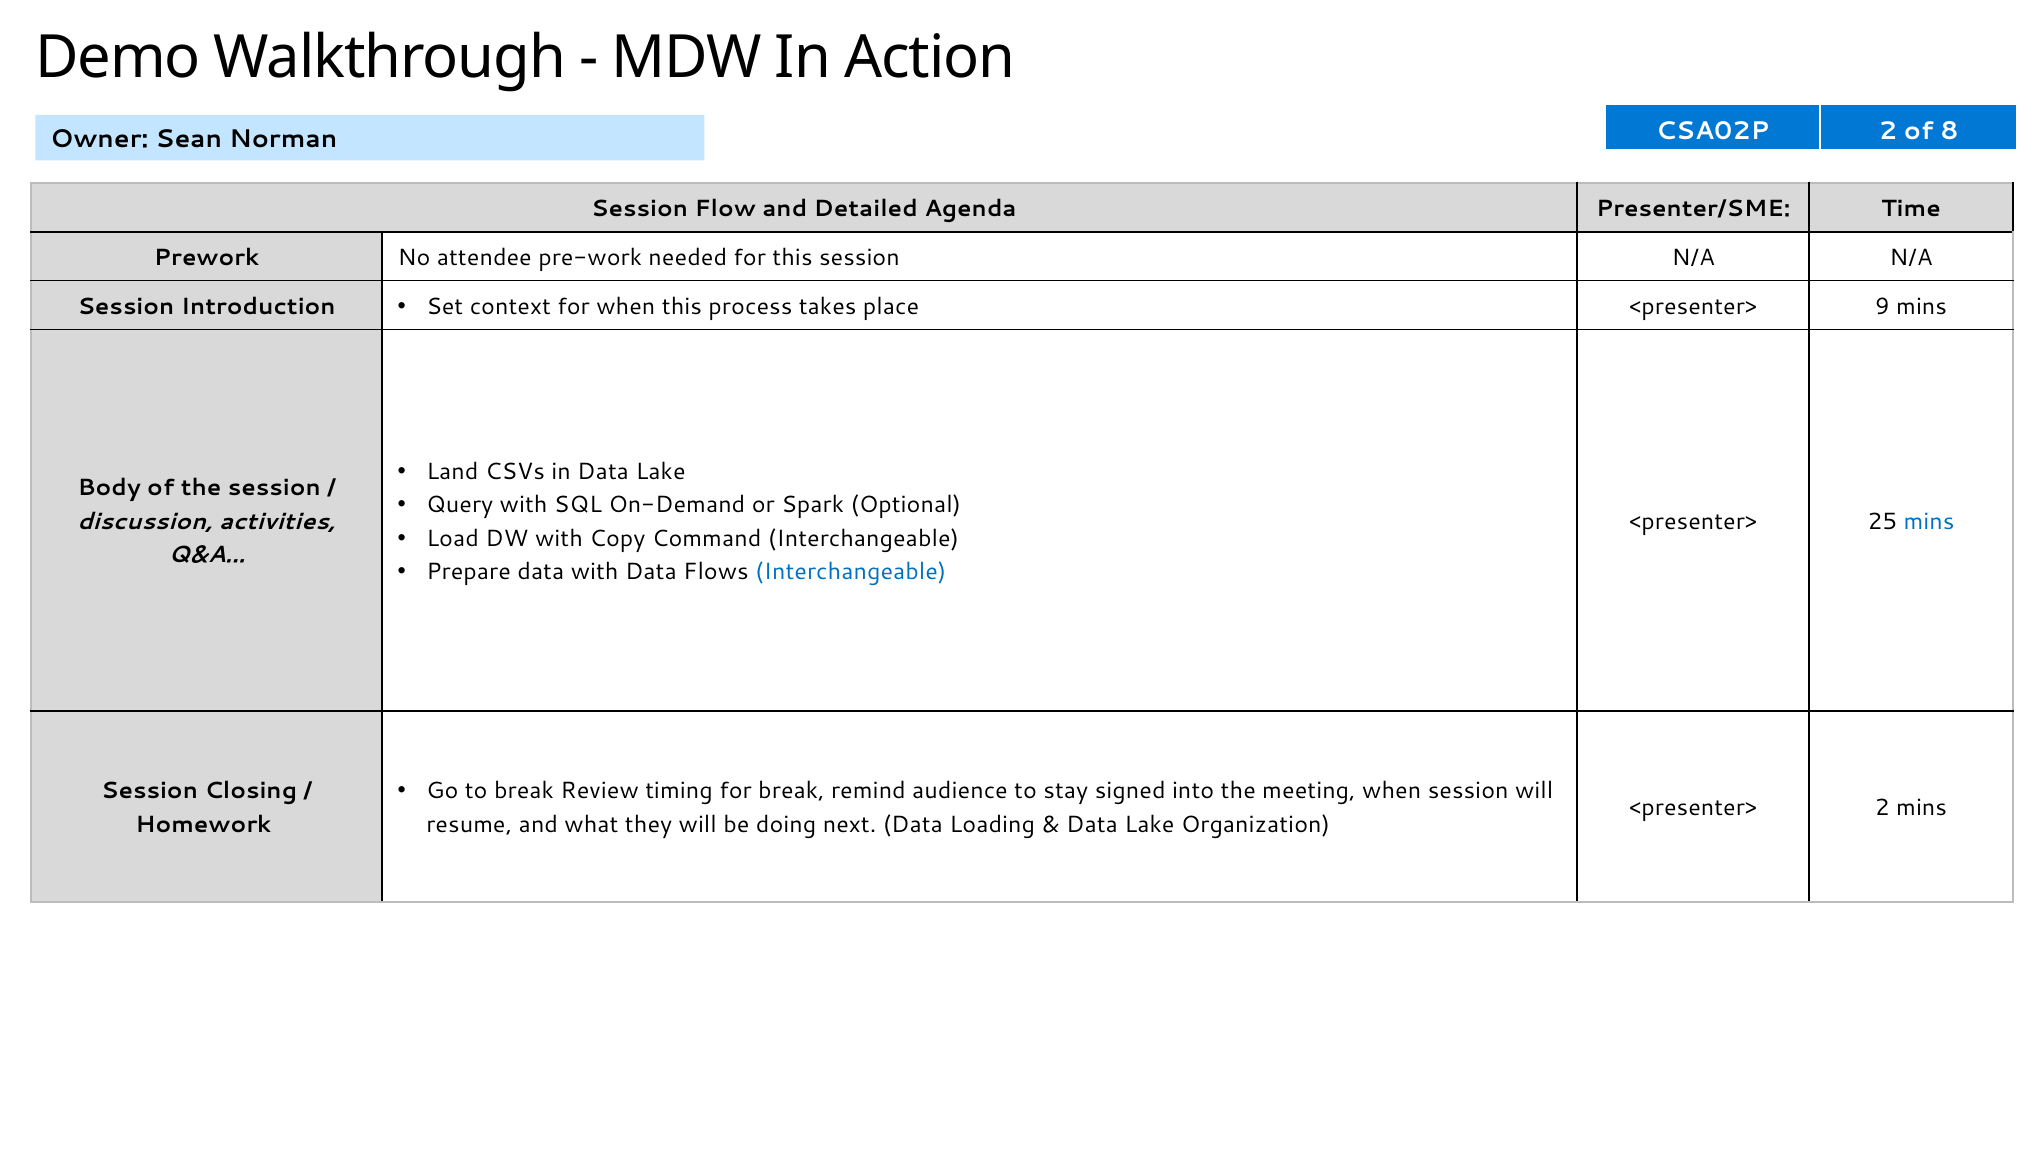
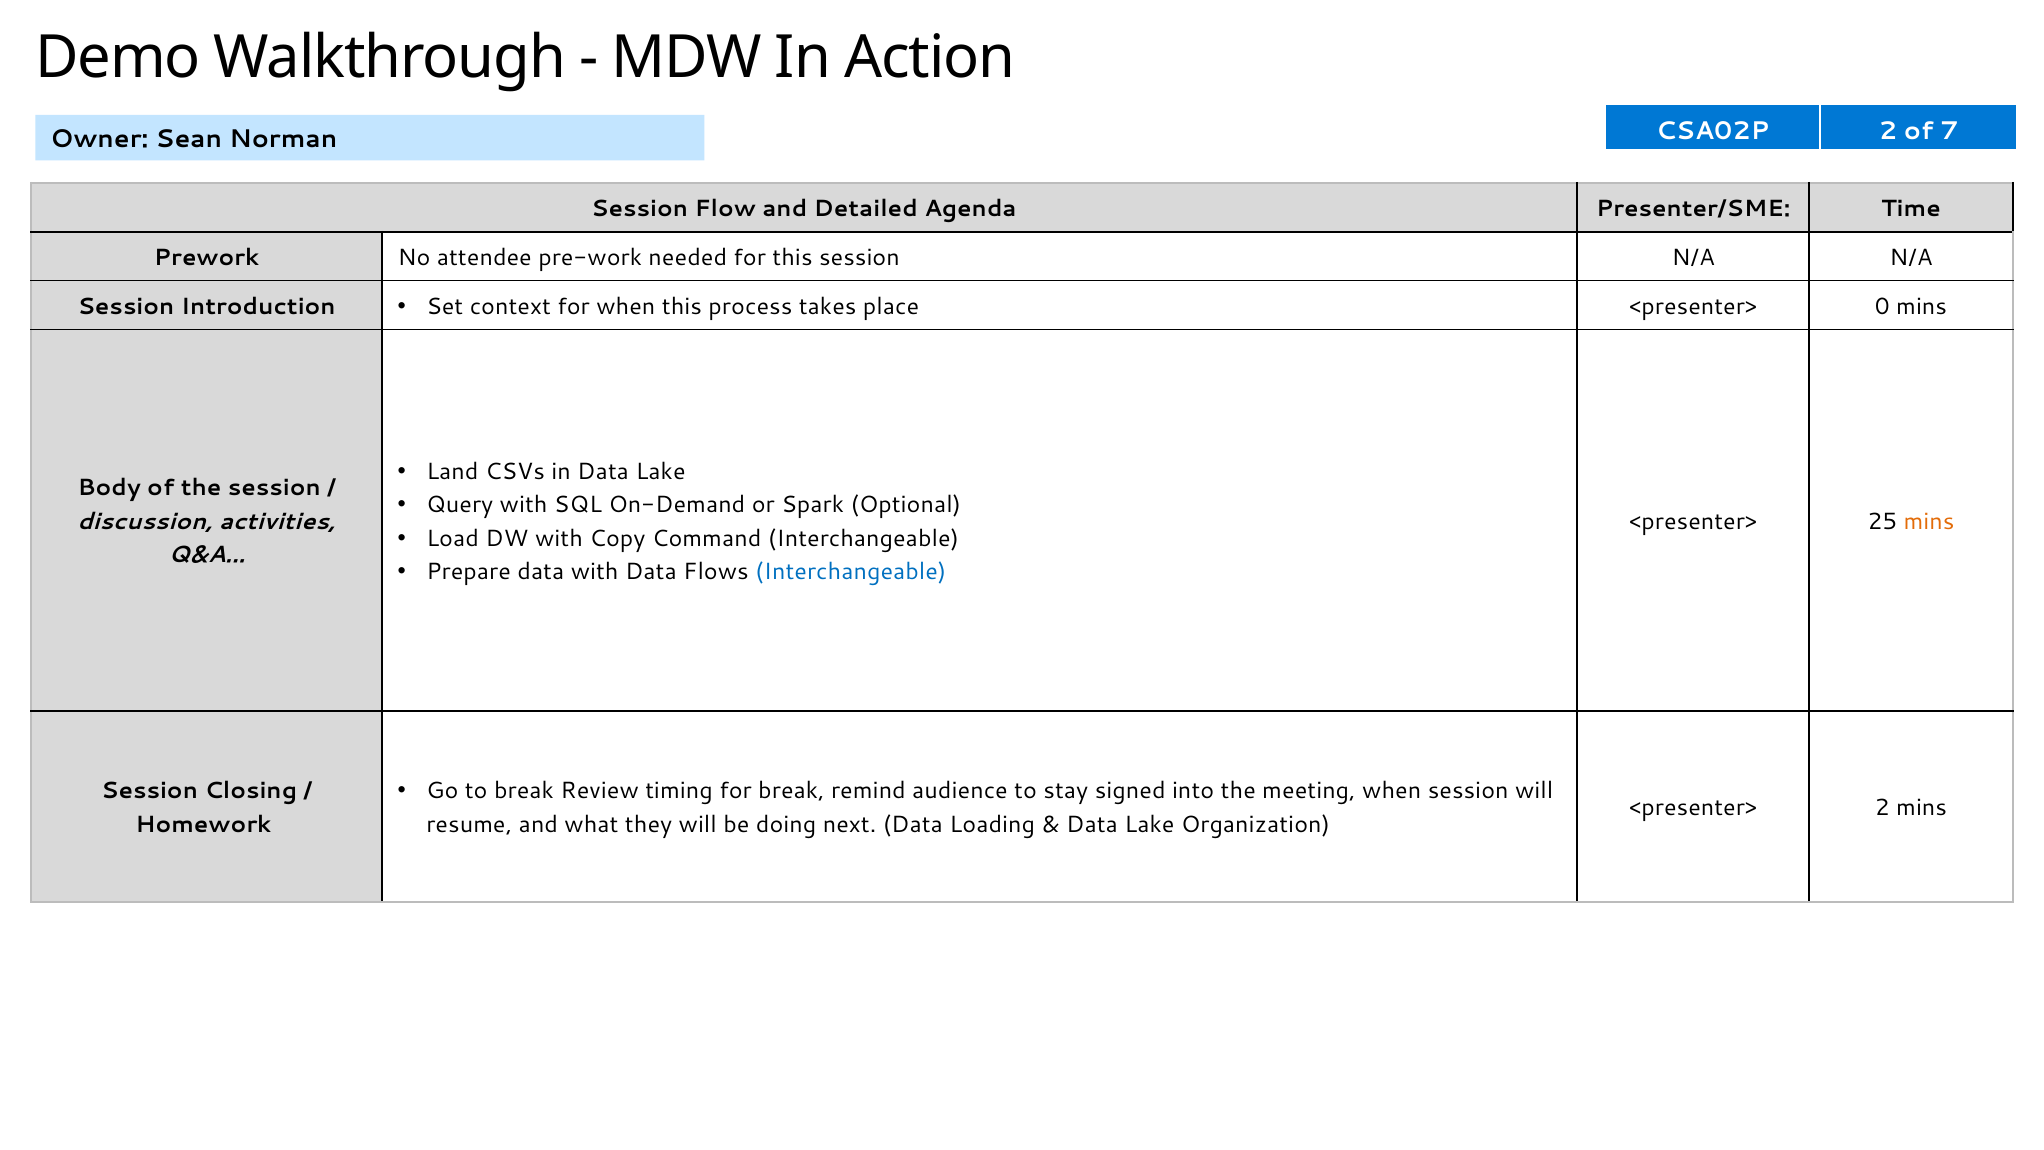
8: 8 -> 7
9: 9 -> 0
mins at (1929, 522) colour: blue -> orange
